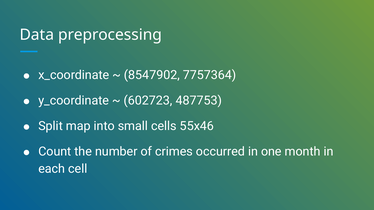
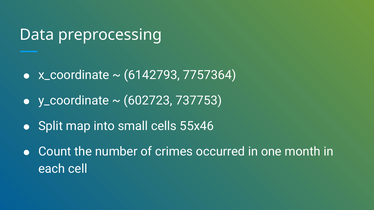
8547902: 8547902 -> 6142793
487753: 487753 -> 737753
